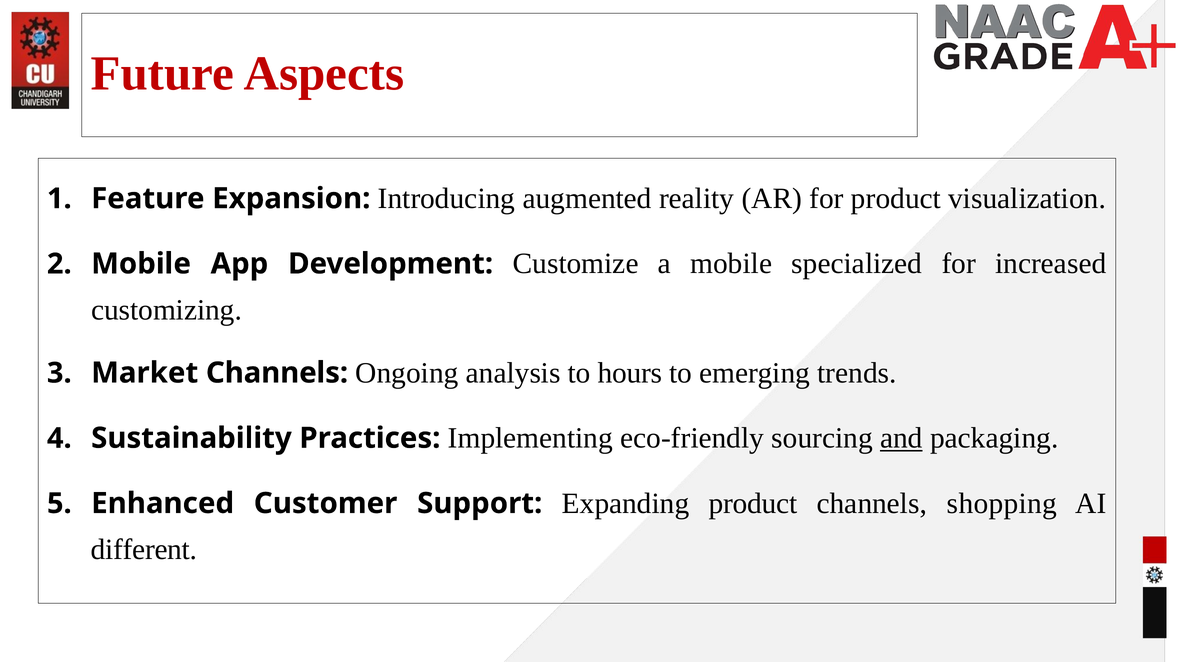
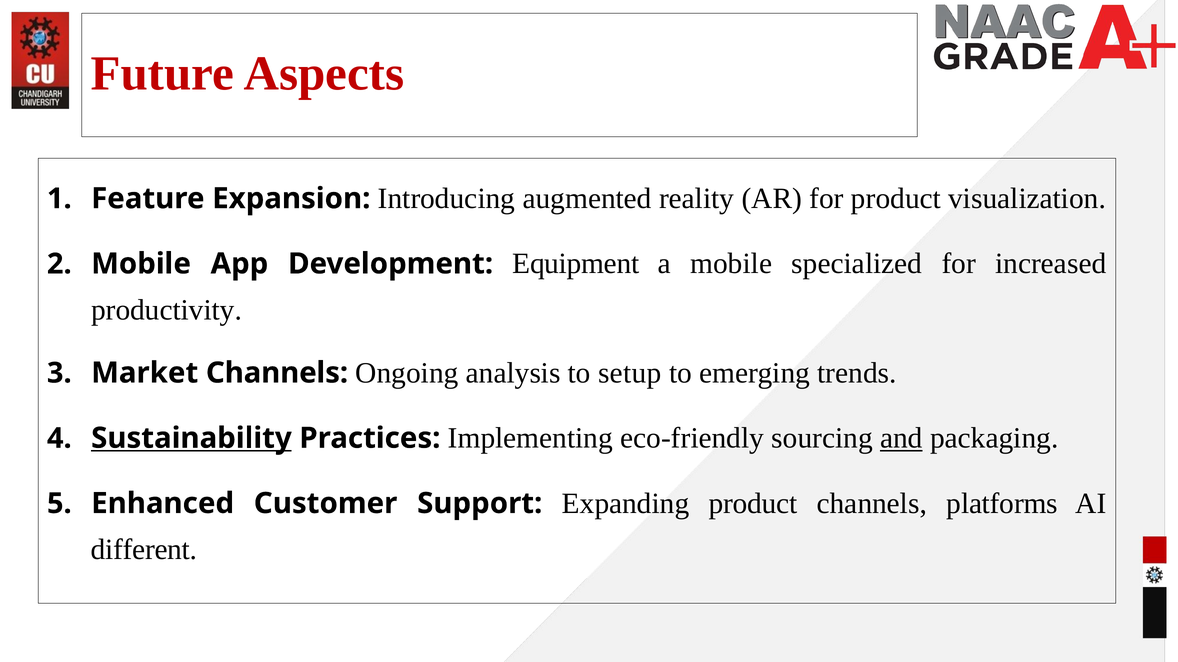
Customize: Customize -> Equipment
customizing: customizing -> productivity
hours: hours -> setup
Sustainability underline: none -> present
shopping: shopping -> platforms
